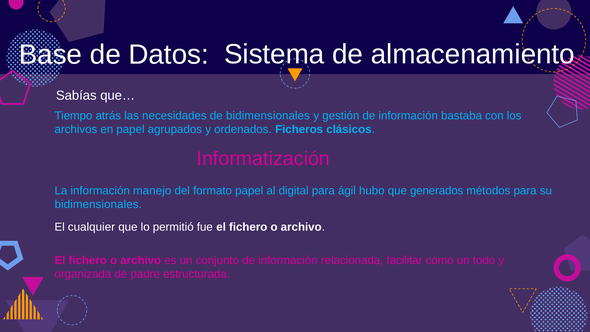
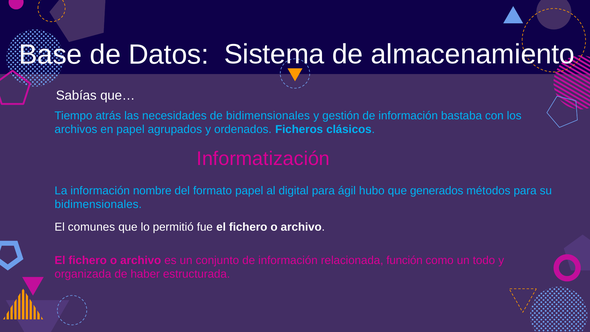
manejo: manejo -> nombre
cualquier: cualquier -> comunes
facilitar: facilitar -> función
padre: padre -> haber
